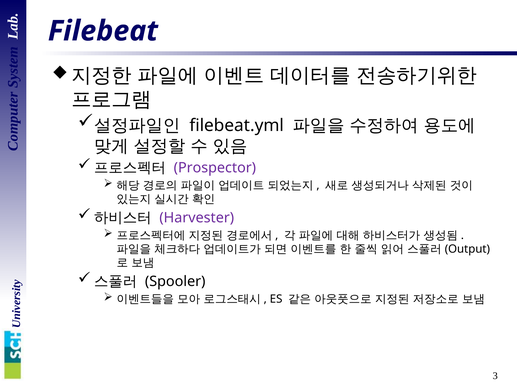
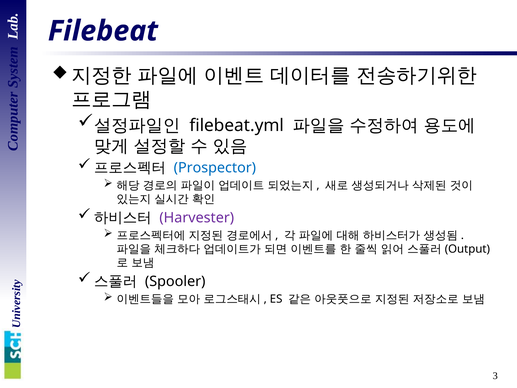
Prospector colour: purple -> blue
